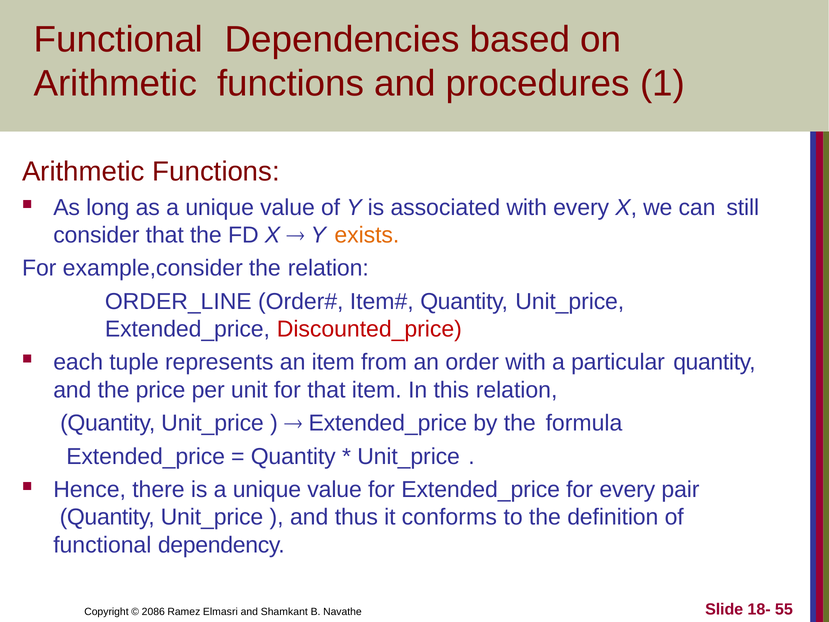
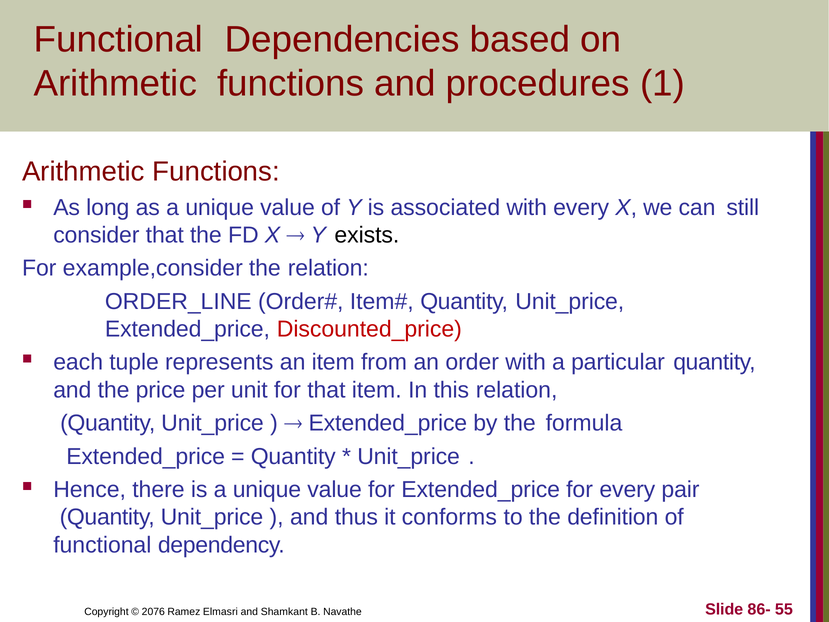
exists colour: orange -> black
18-: 18- -> 86-
2086: 2086 -> 2076
